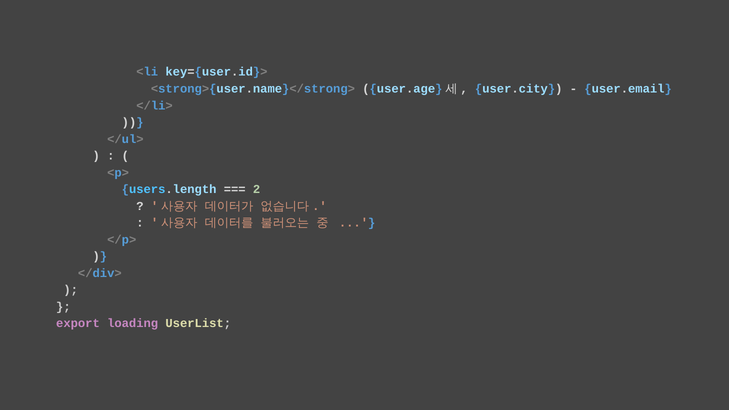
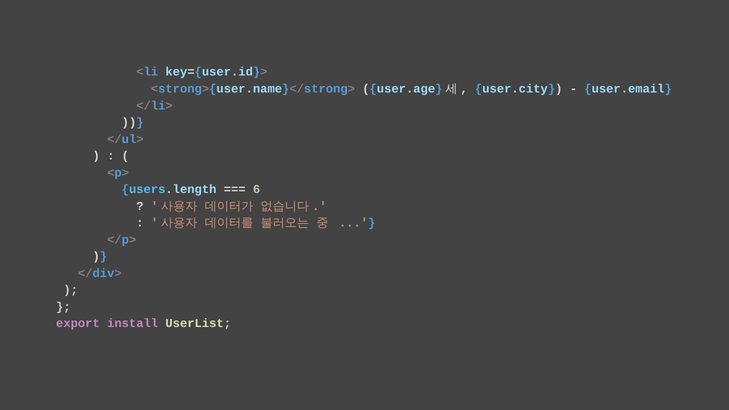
2: 2 -> 6
loading: loading -> install
